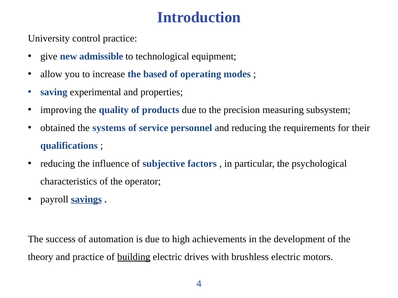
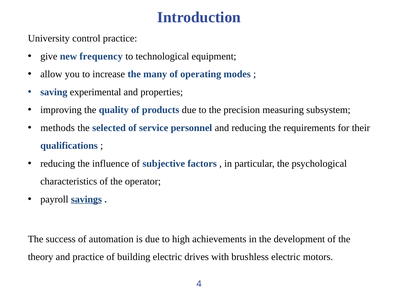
admissible: admissible -> frequency
based: based -> many
obtained: obtained -> methods
systems: systems -> selected
building underline: present -> none
